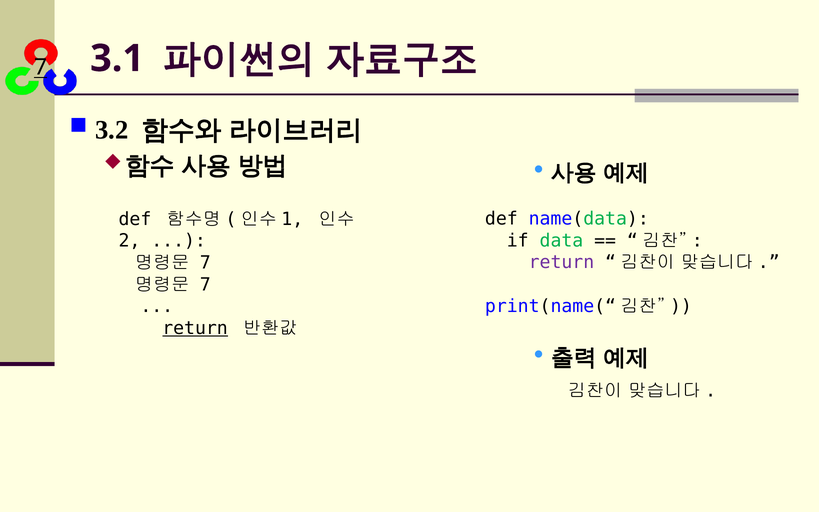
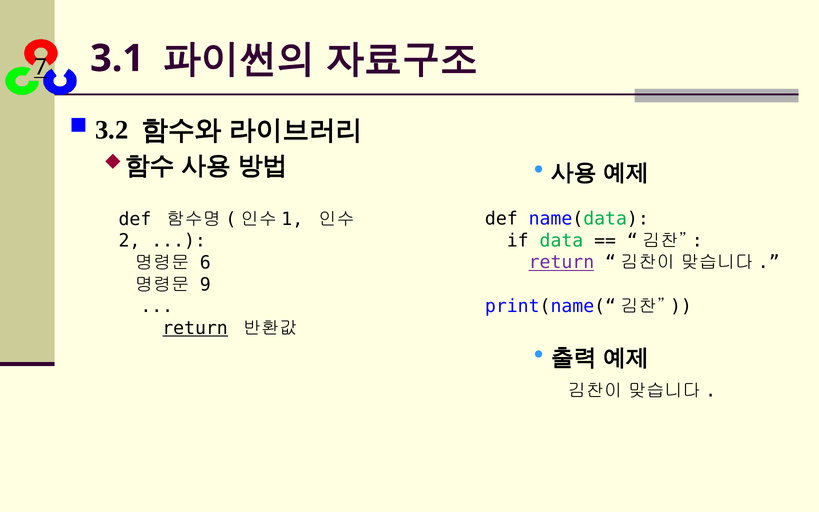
return at (561, 262) underline: none -> present
7 at (205, 263): 7 -> 6
7 at (205, 284): 7 -> 9
